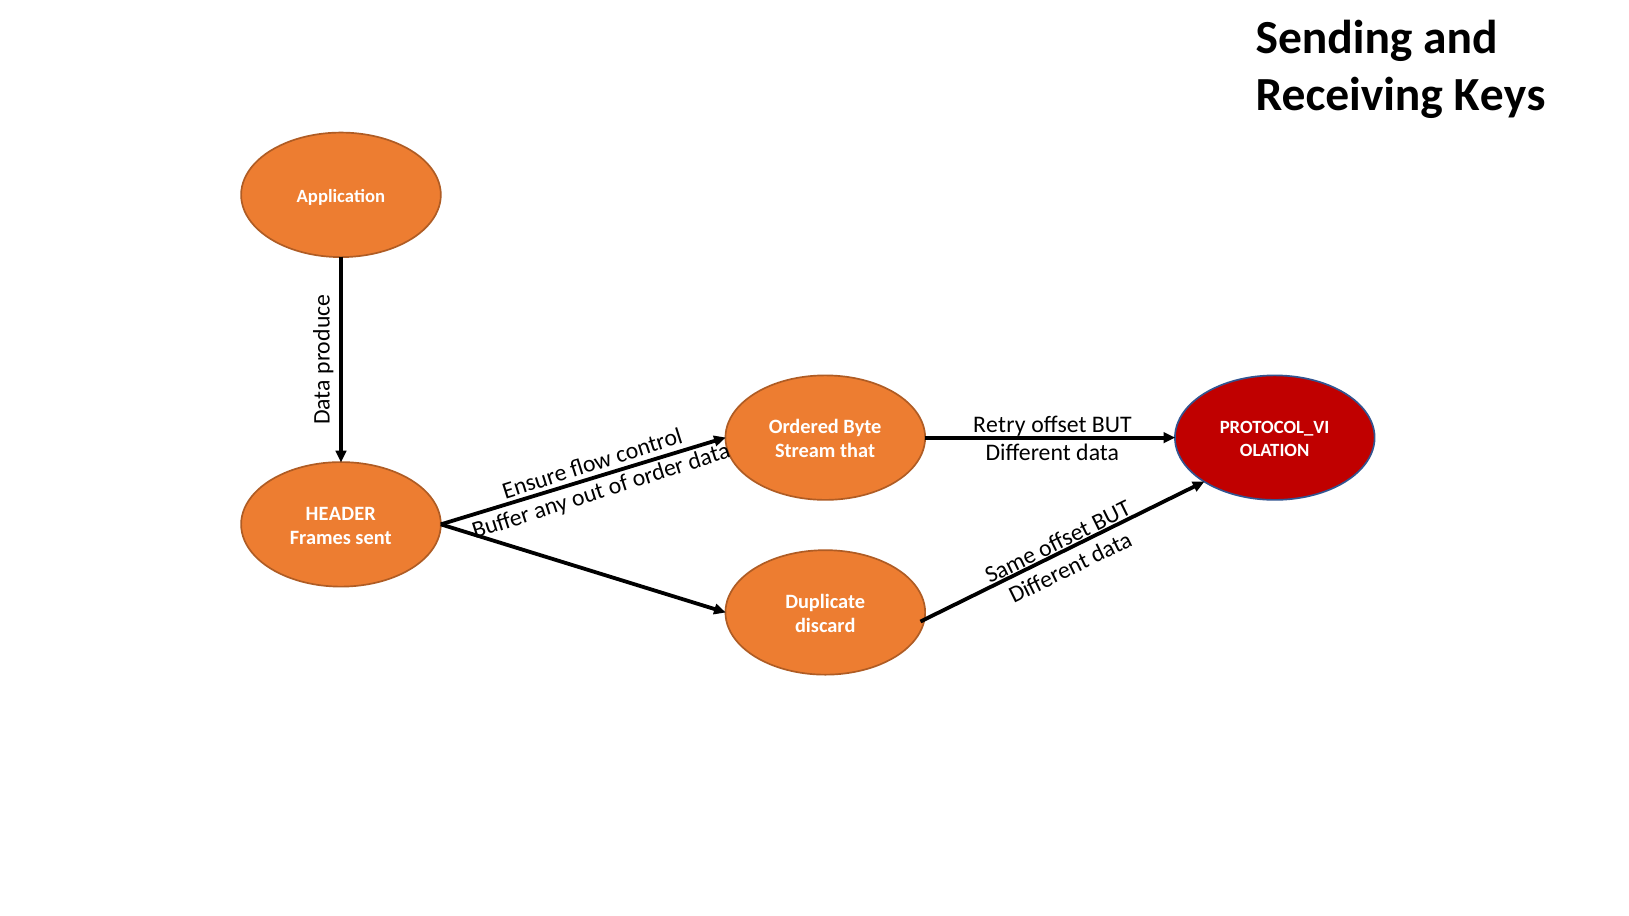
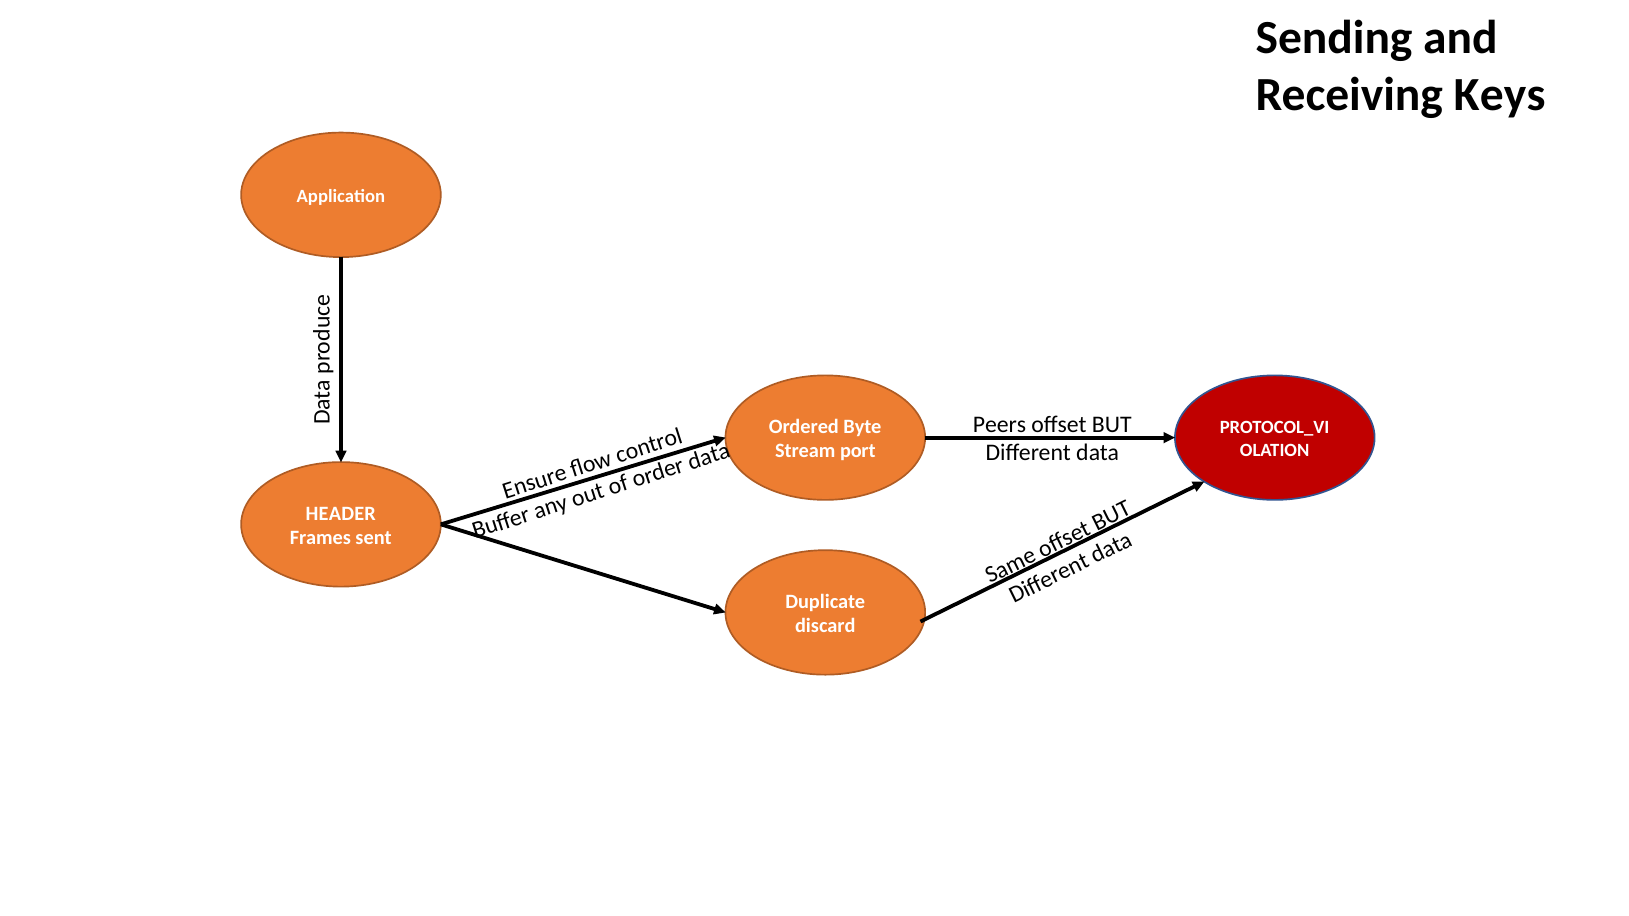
Retry: Retry -> Peers
that: that -> port
